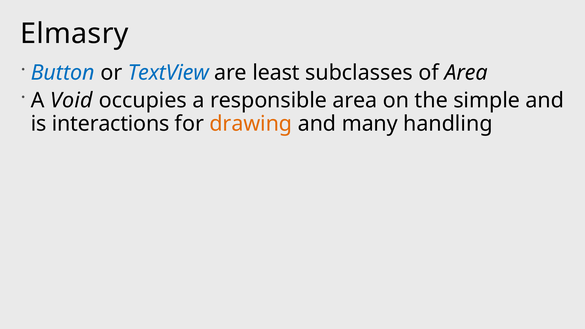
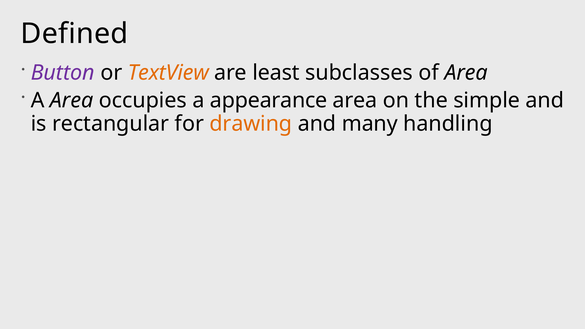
Elmasry: Elmasry -> Defined
Button colour: blue -> purple
TextView colour: blue -> orange
A Void: Void -> Area
responsible: responsible -> appearance
interactions: interactions -> rectangular
